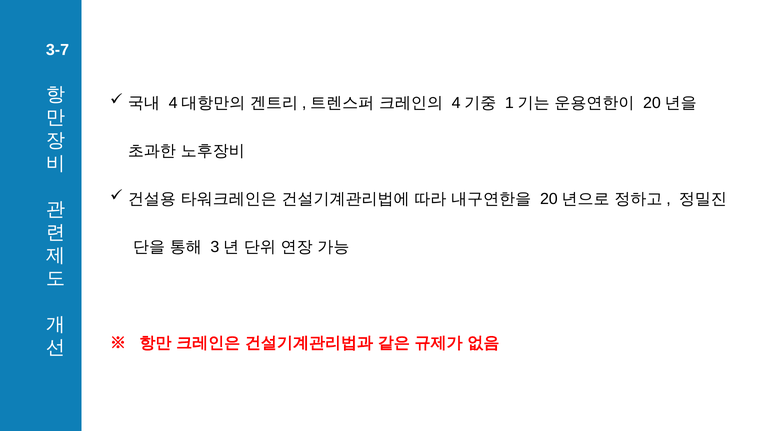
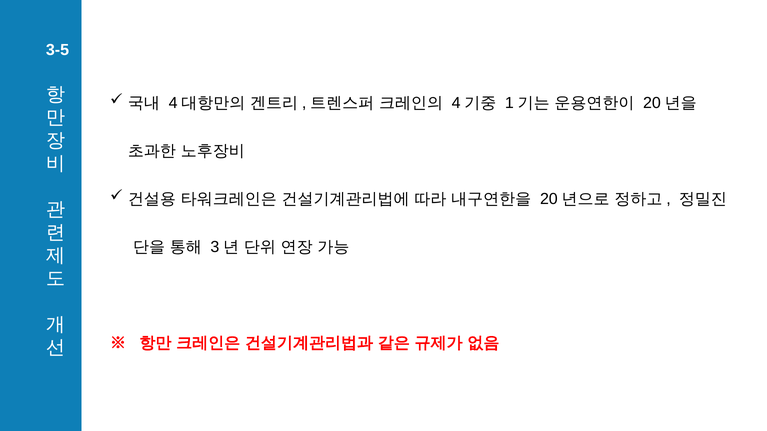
3-7: 3-7 -> 3-5
